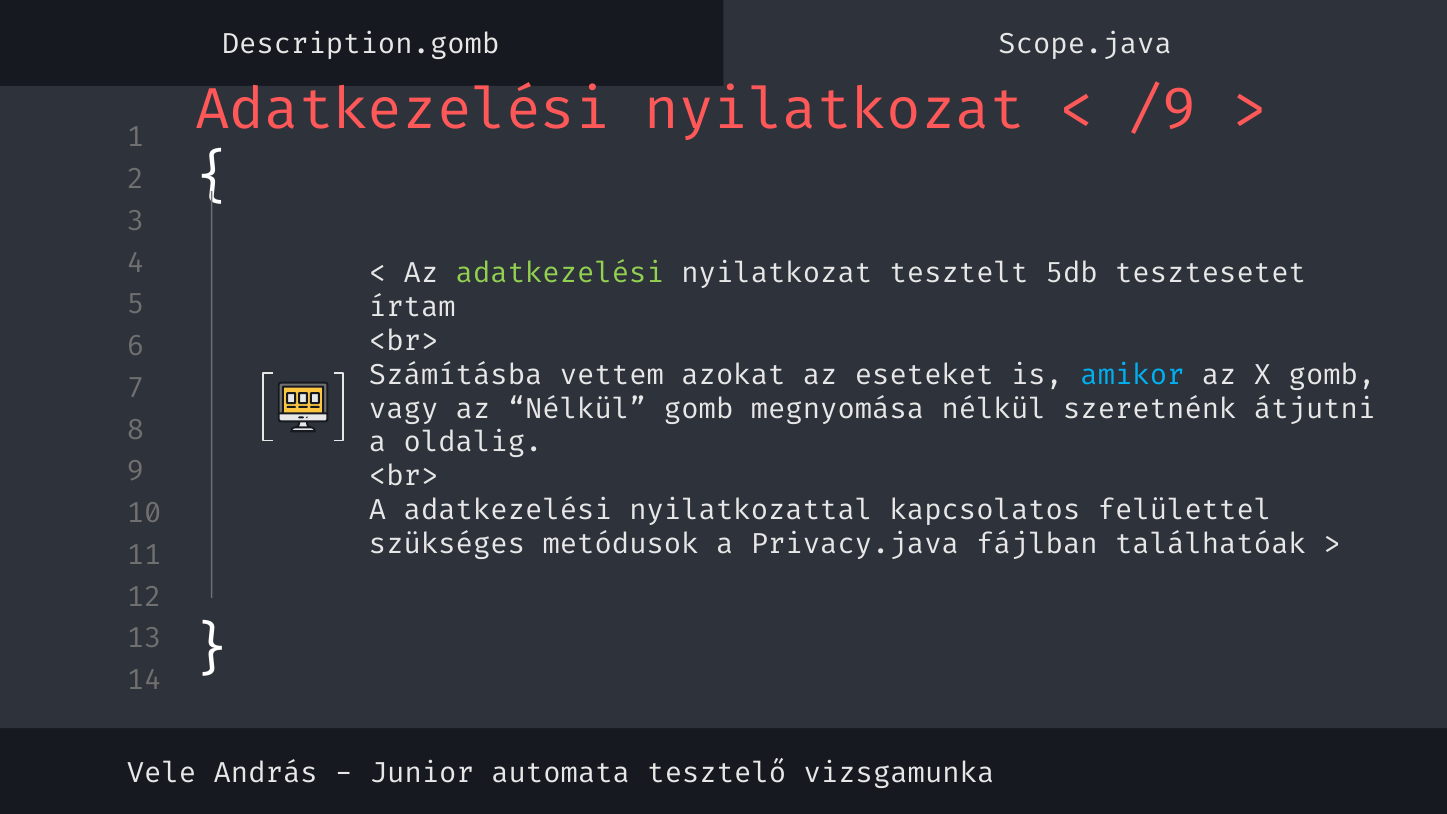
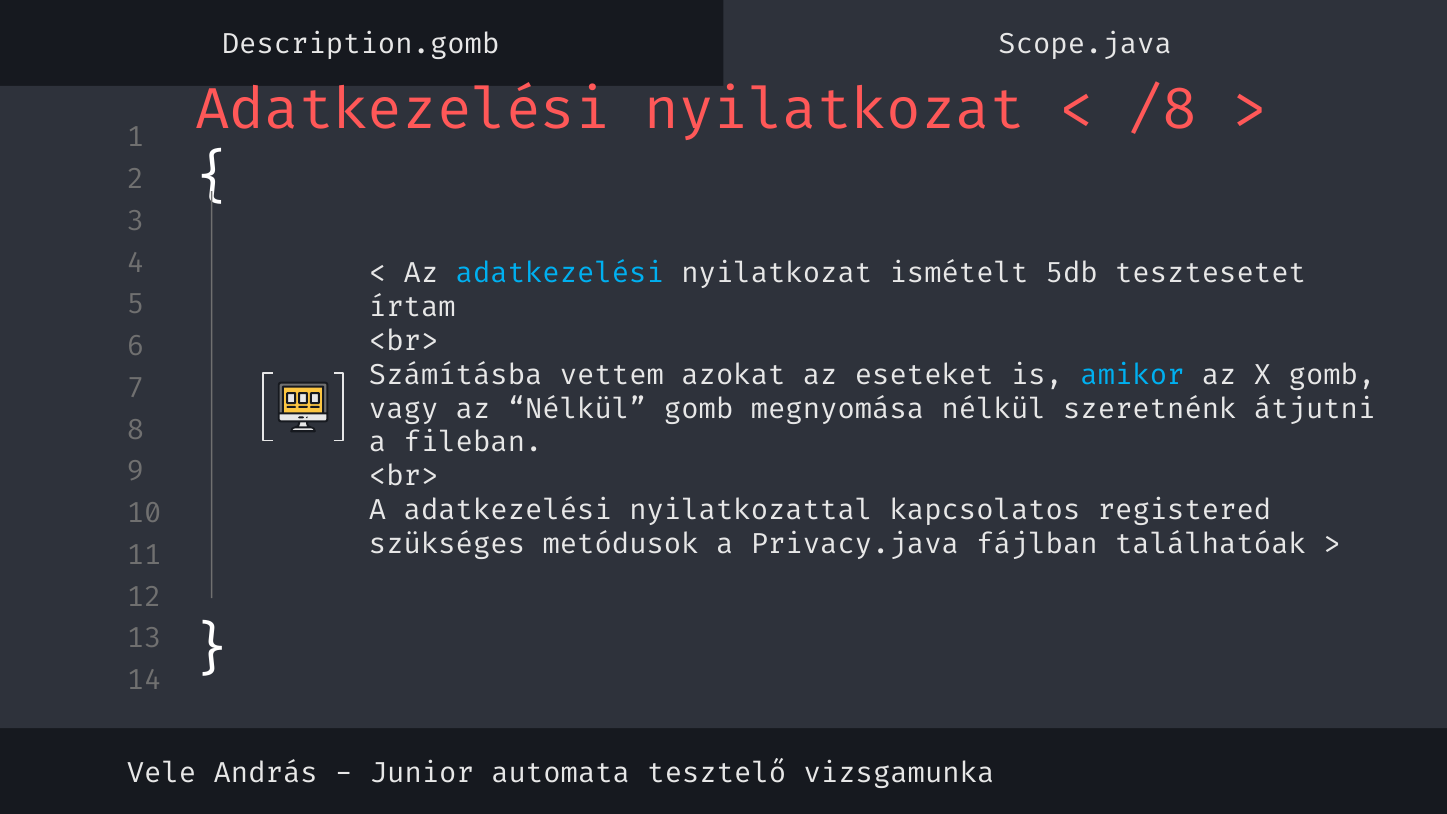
/9: /9 -> /8
adatkezelési at (560, 274) colour: light green -> light blue
tesztelt: tesztelt -> ismételt
oldalig: oldalig -> fileban
felülettel: felülettel -> registered
